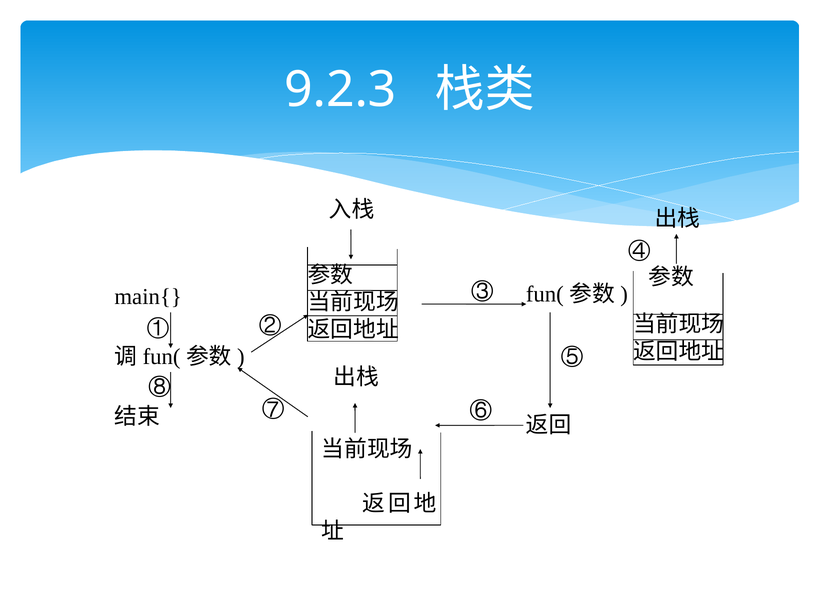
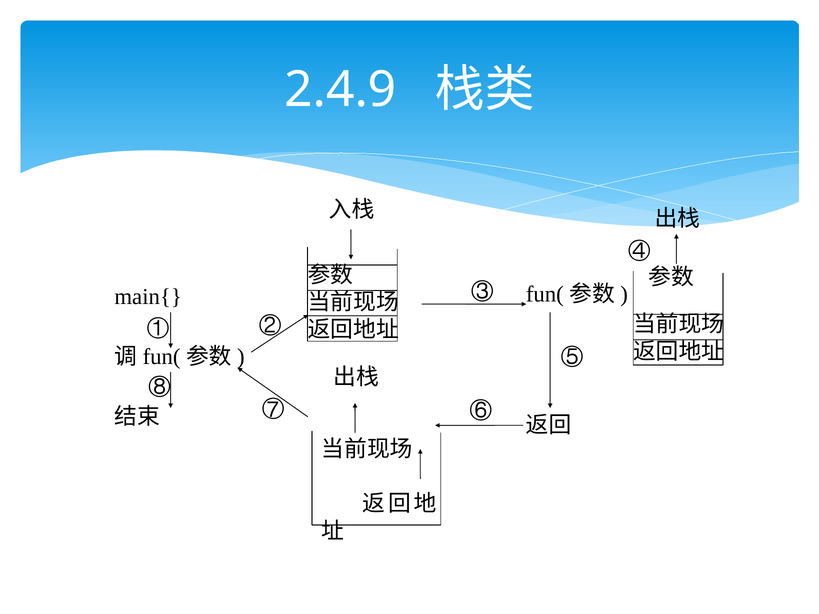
9.2.3: 9.2.3 -> 2.4.9
